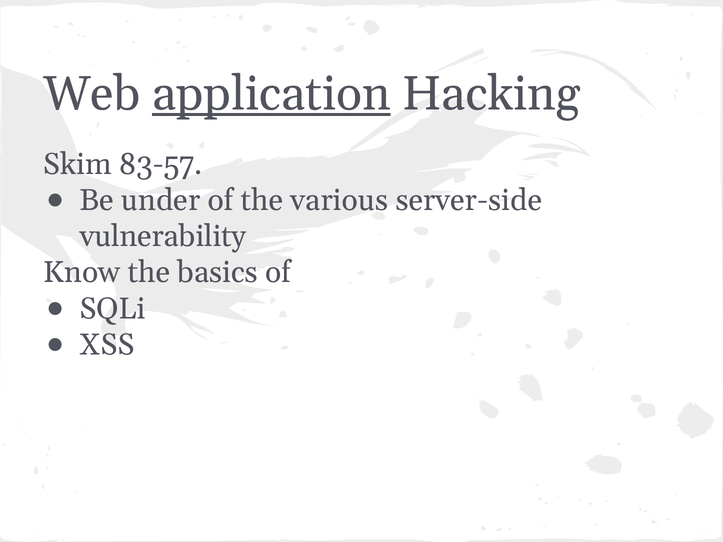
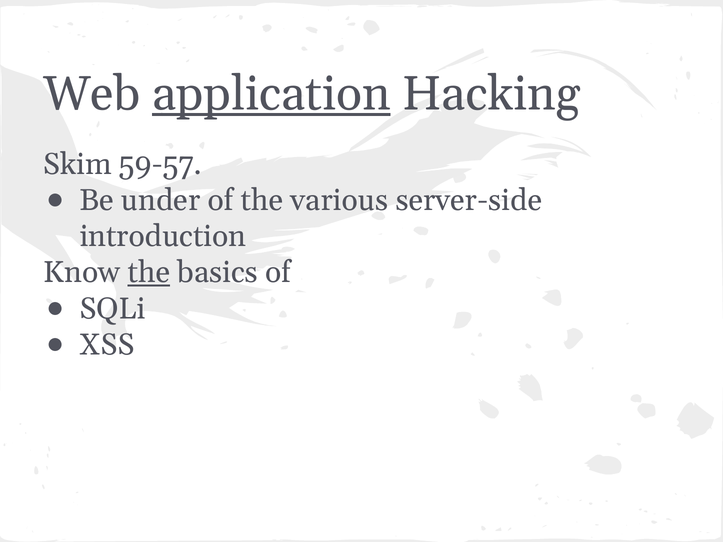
83-57: 83-57 -> 59-57
vulnerability: vulnerability -> introduction
the at (149, 273) underline: none -> present
